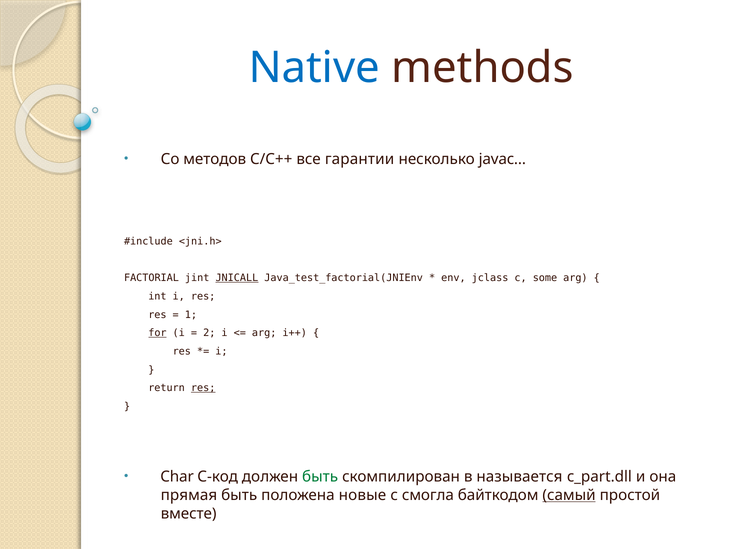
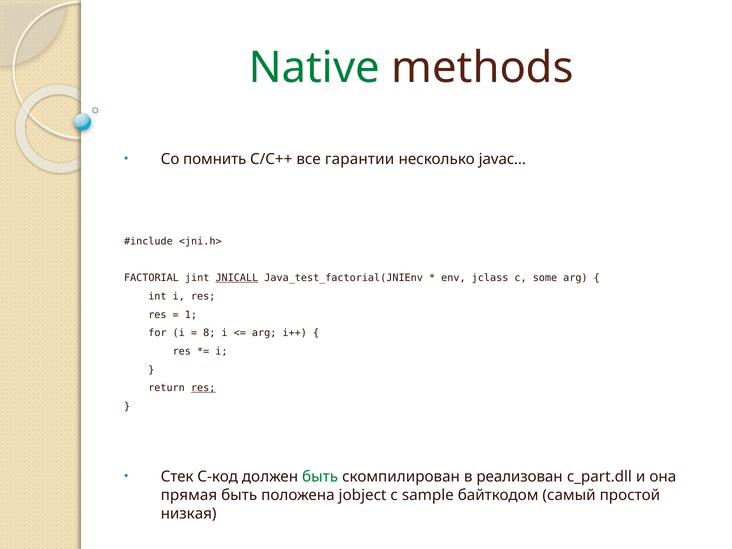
Native colour: blue -> green
методов: методов -> помнить
for underline: present -> none
2: 2 -> 8
Char: Char -> Стек
называется: называется -> реализован
новые: новые -> jobject
смогла: смогла -> sample
самый underline: present -> none
вместе: вместе -> низкая
